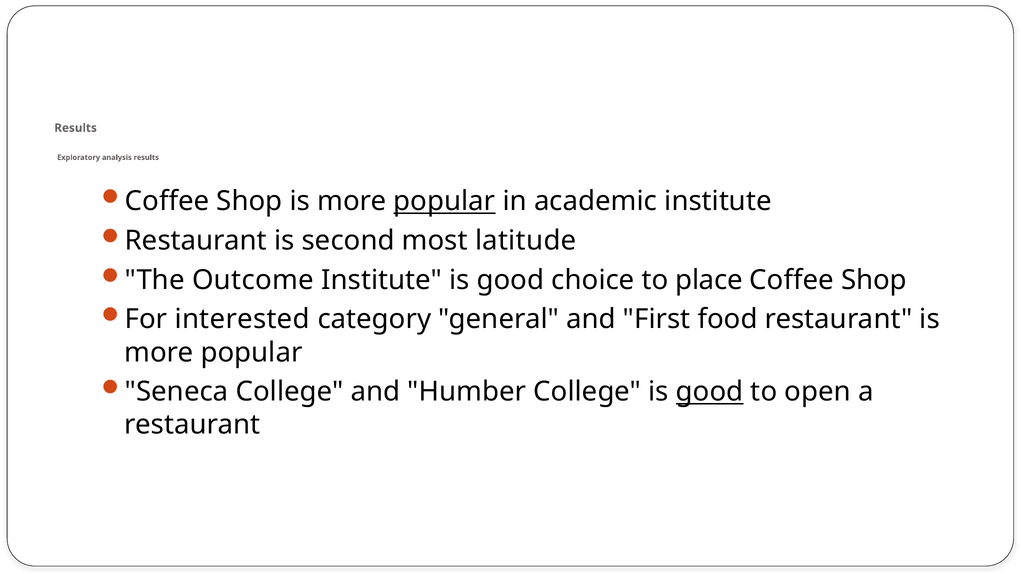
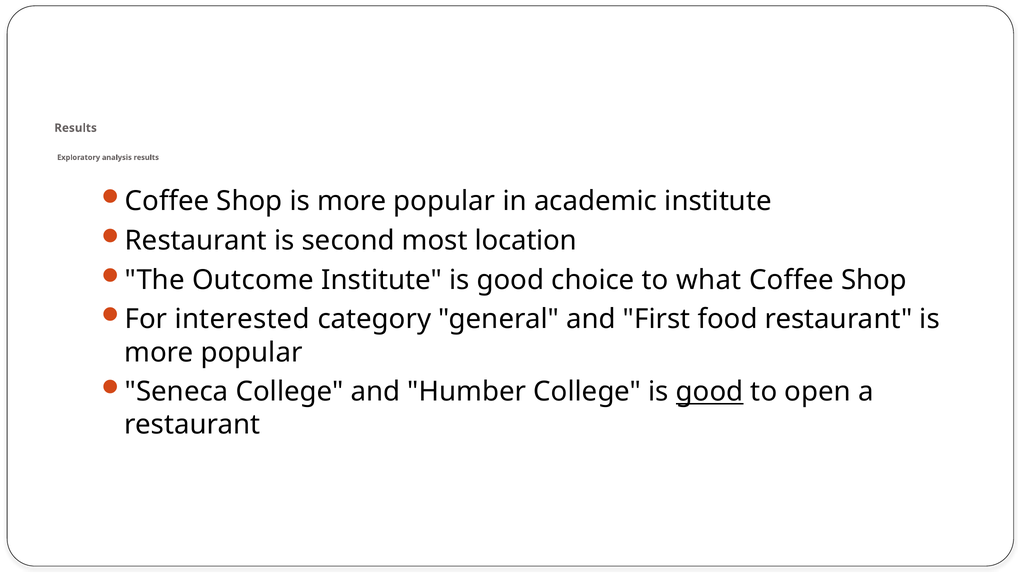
popular at (444, 201) underline: present -> none
latitude: latitude -> location
place: place -> what
